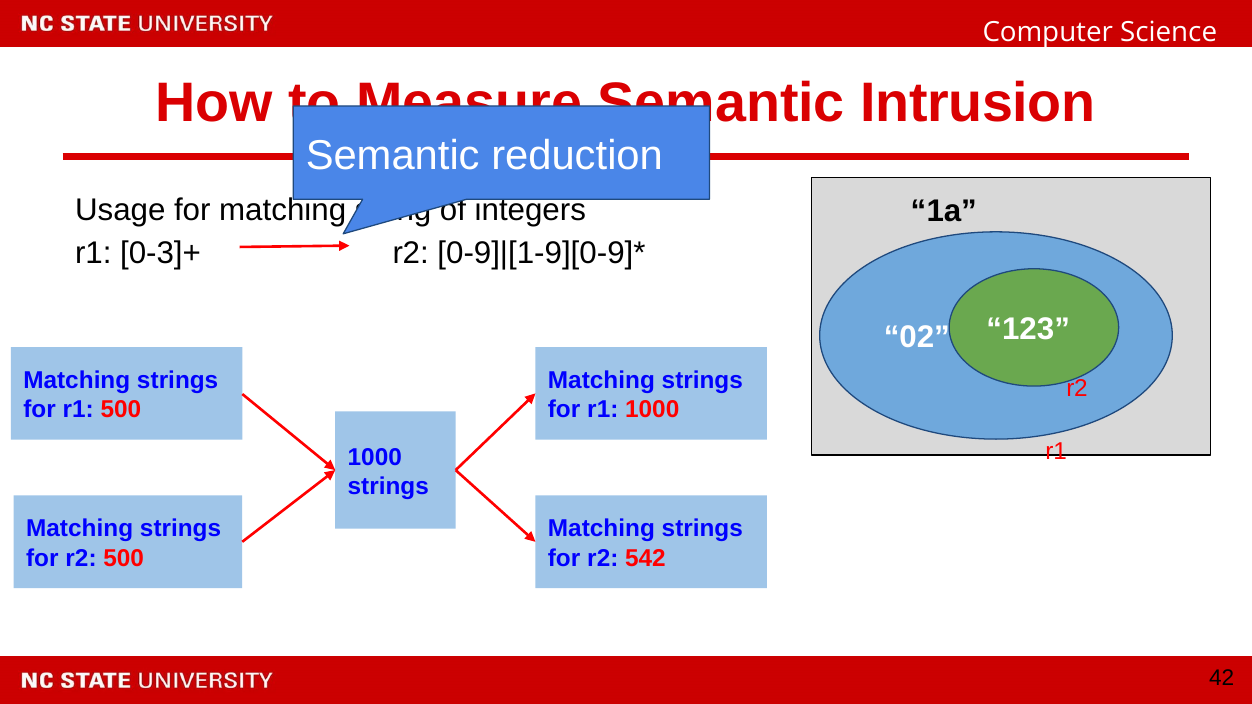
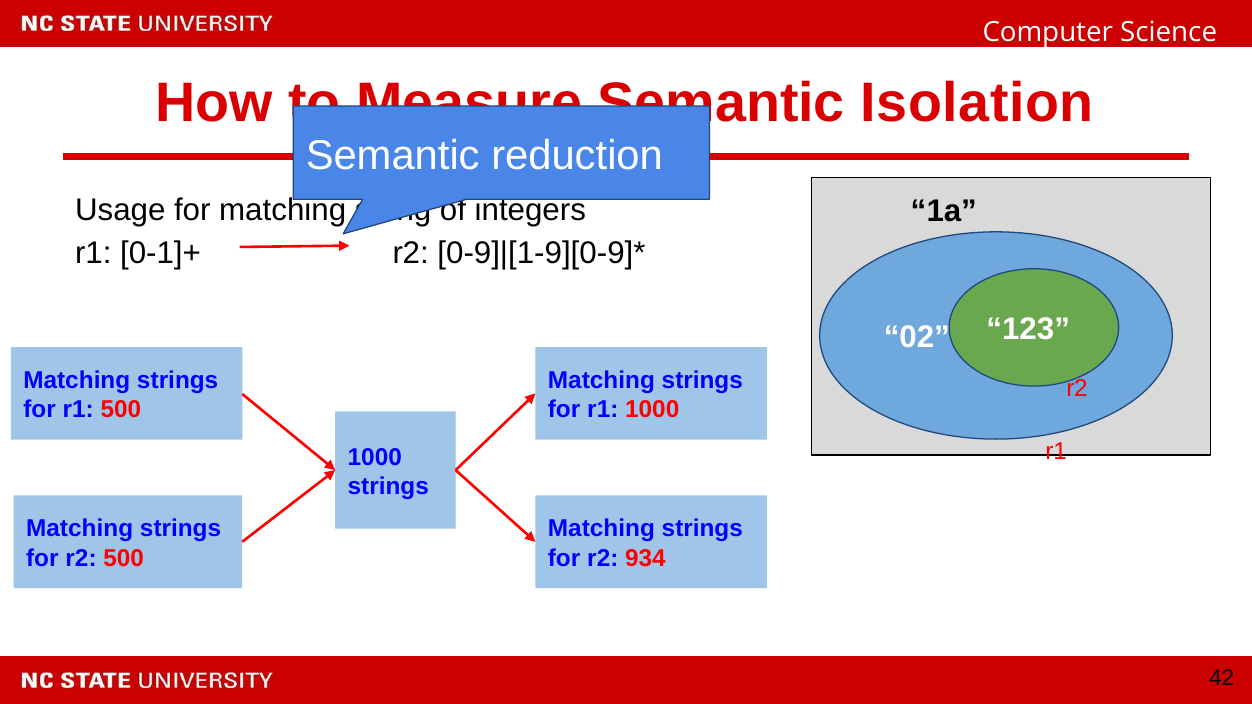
Intrusion: Intrusion -> Isolation
0-3]+: 0-3]+ -> 0-1]+
542: 542 -> 934
